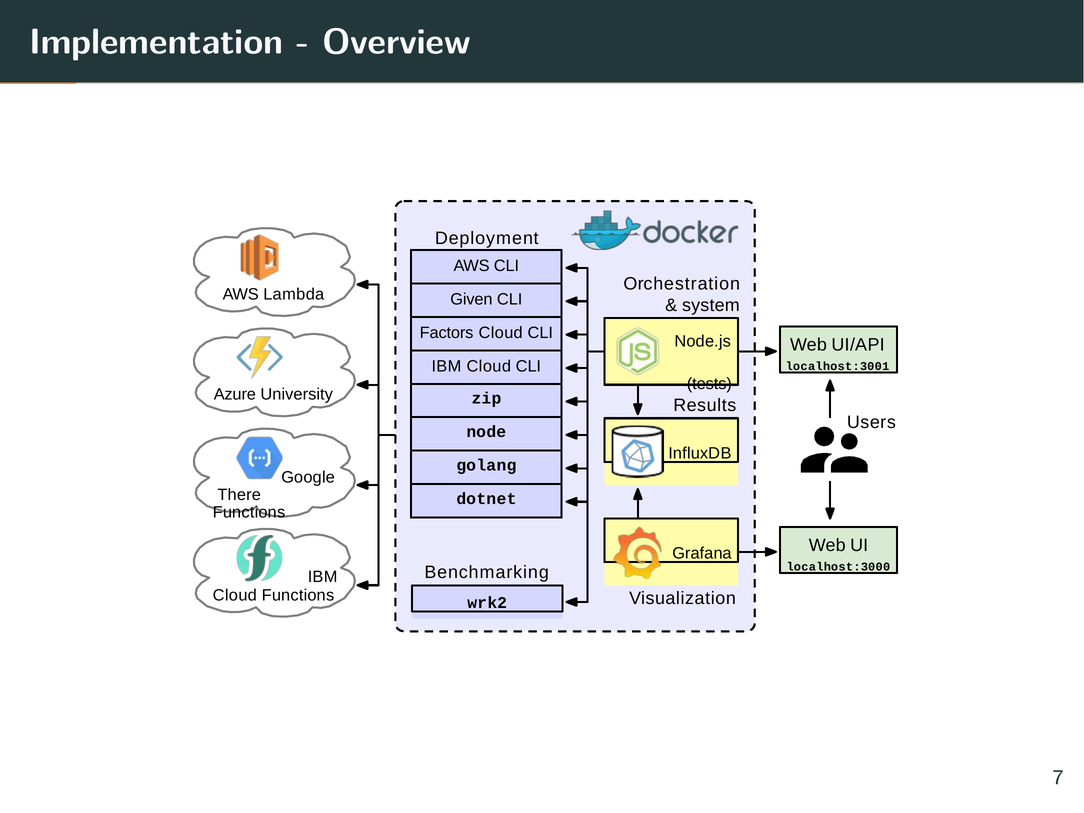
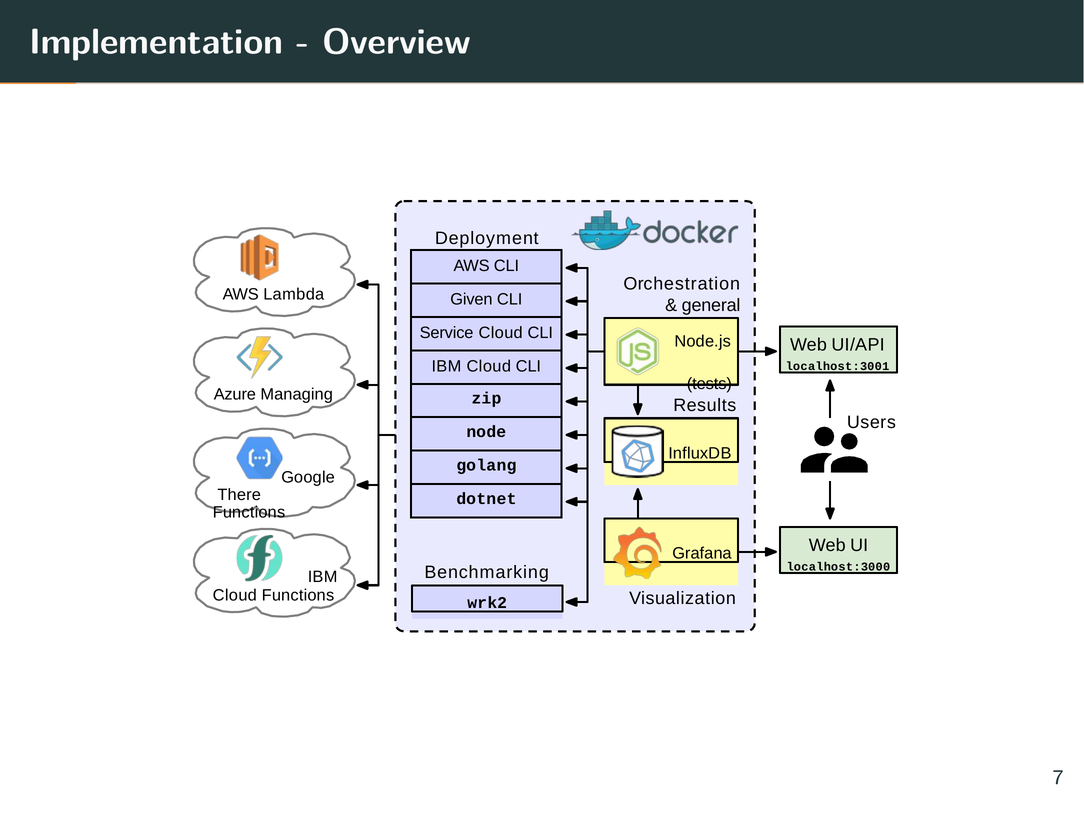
system: system -> general
Factors: Factors -> Service
University: University -> Managing
